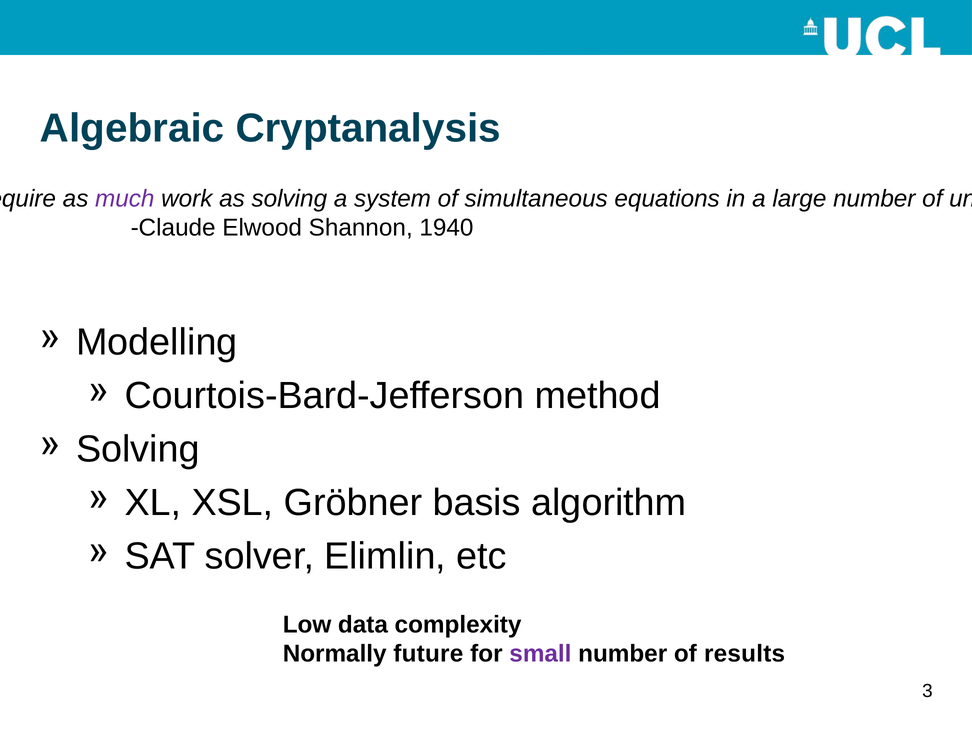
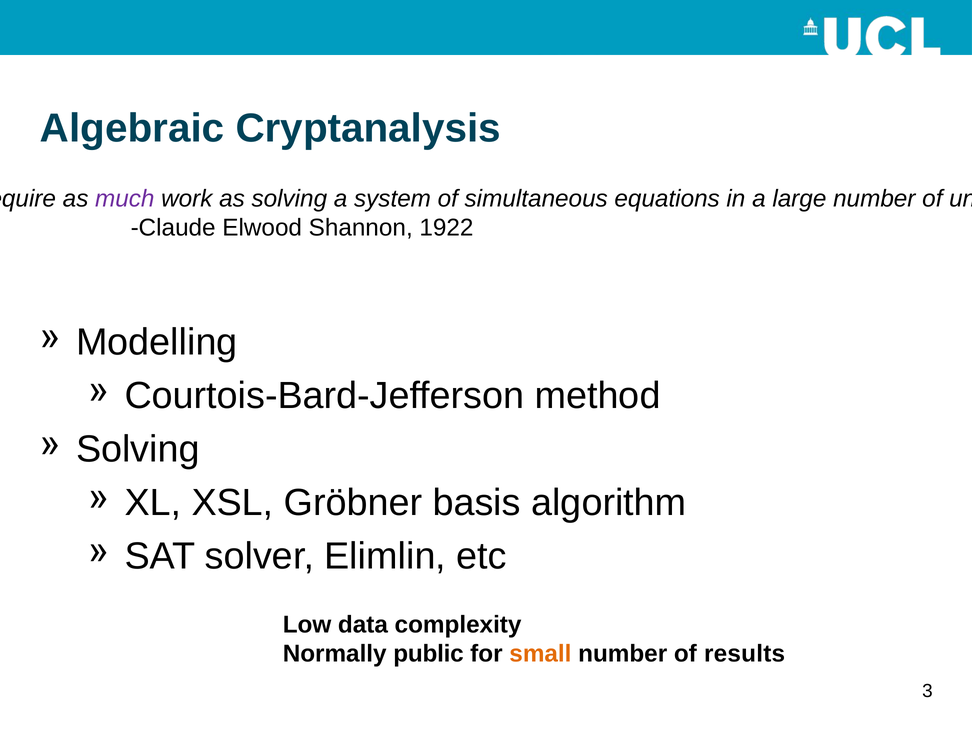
1940: 1940 -> 1922
future: future -> public
small colour: purple -> orange
